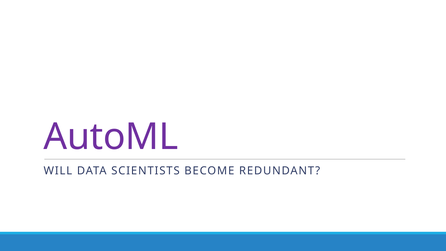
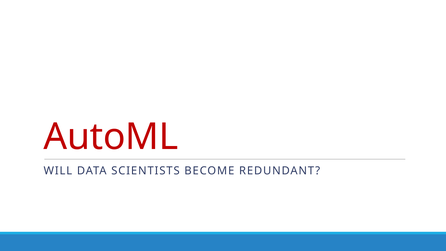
AutoML colour: purple -> red
